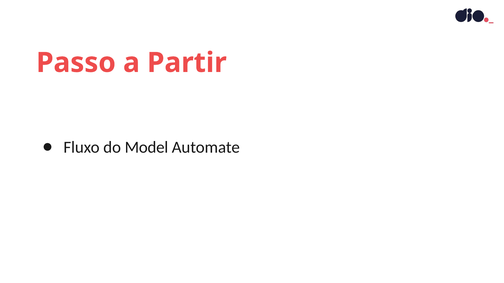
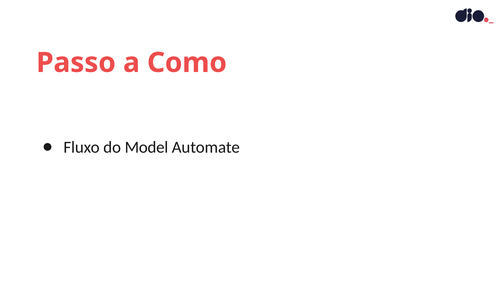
Partir: Partir -> Como
